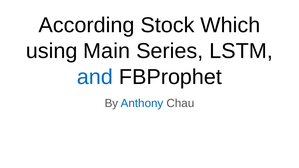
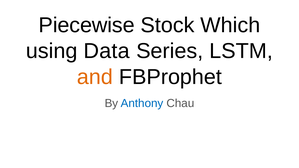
According: According -> Piecewise
Main: Main -> Data
and colour: blue -> orange
